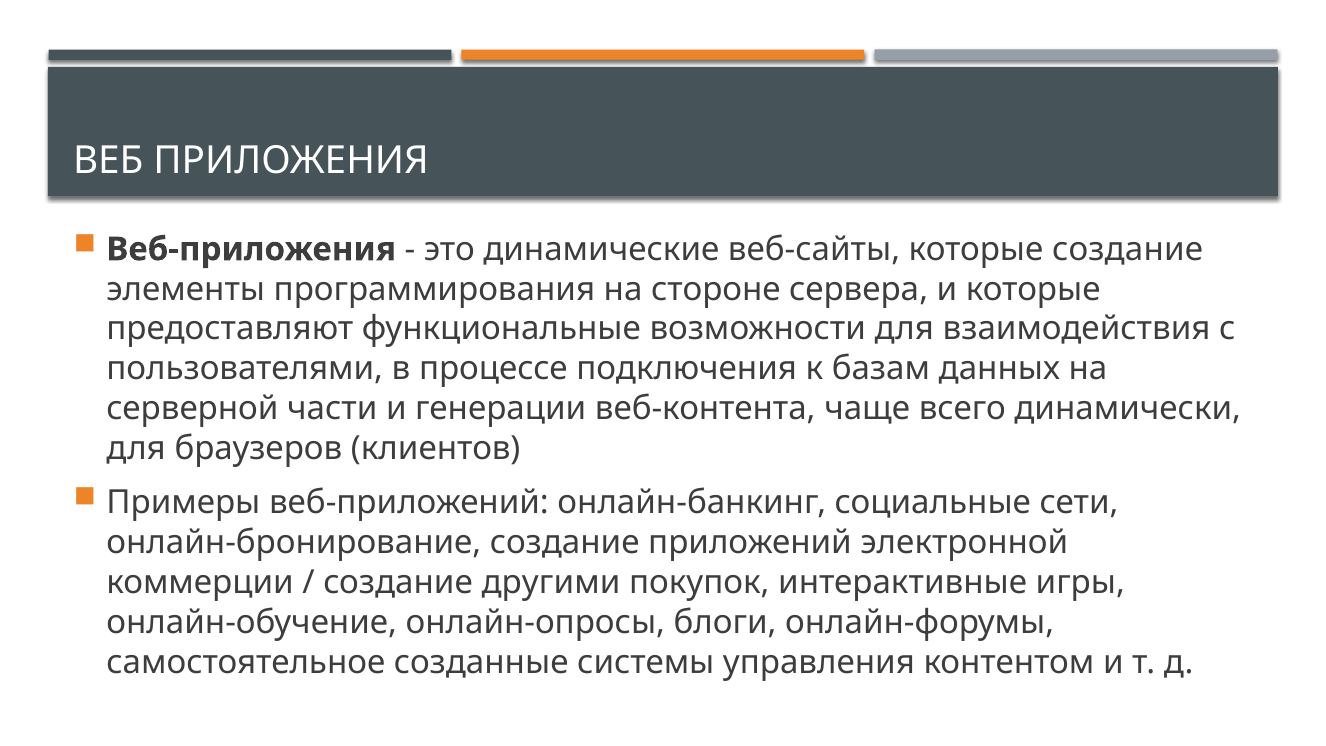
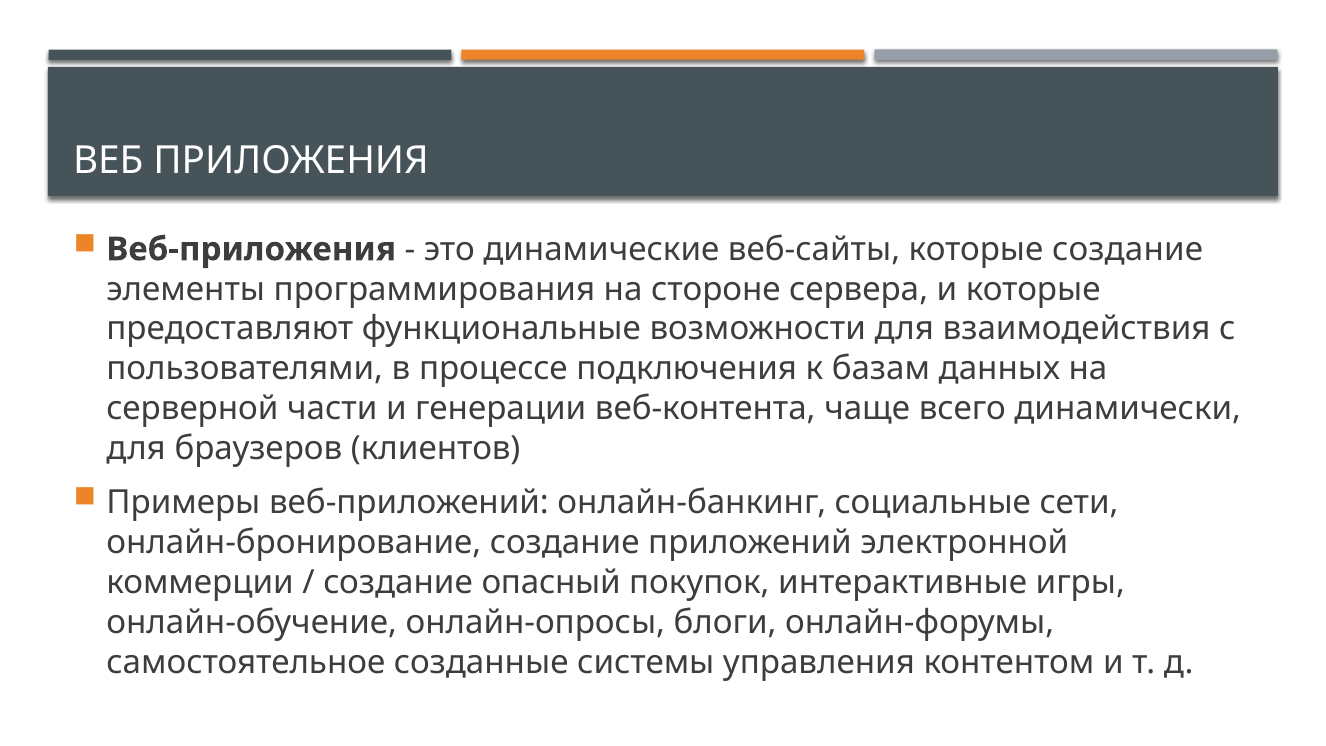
другими: другими -> опасный
